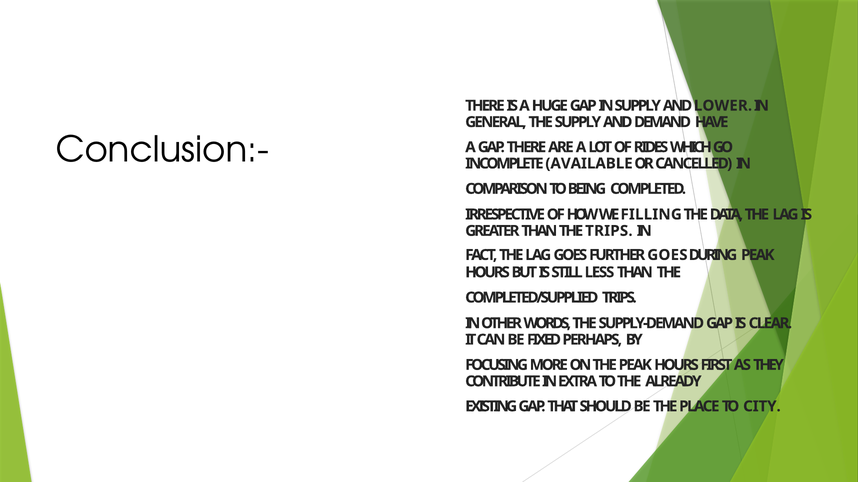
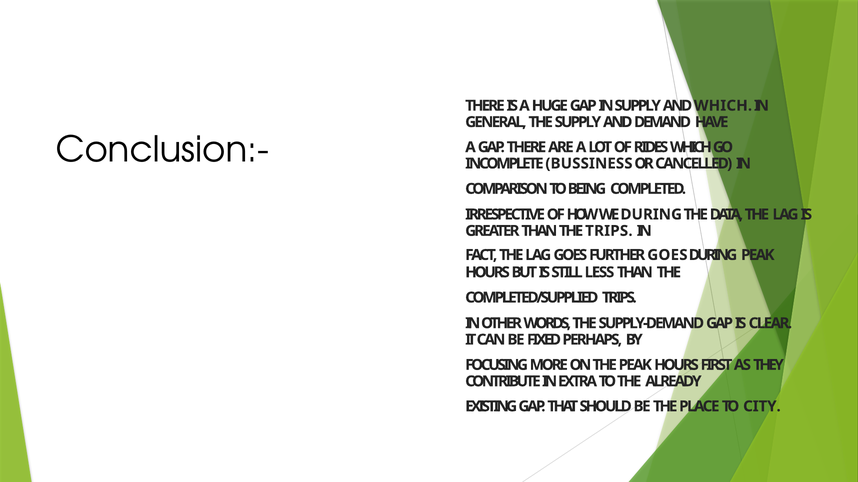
AND LOWER: LOWER -> WHICH
AVAILABLE: AVAILABLE -> BUSSINESS
WE FILLING: FILLING -> DURING
